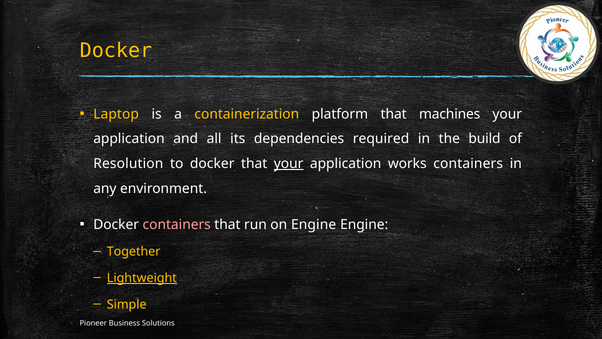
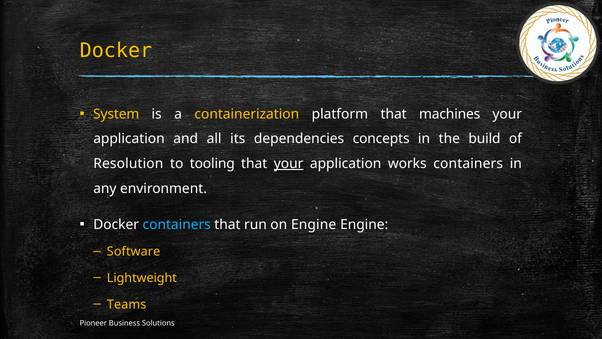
Laptop: Laptop -> System
required: required -> concepts
to docker: docker -> tooling
containers at (177, 224) colour: pink -> light blue
Together: Together -> Software
Lightweight underline: present -> none
Simple: Simple -> Teams
